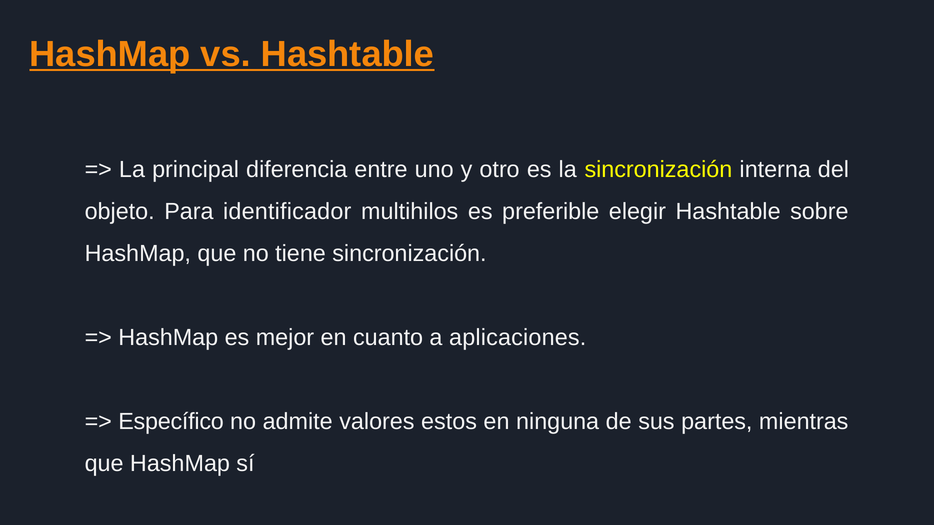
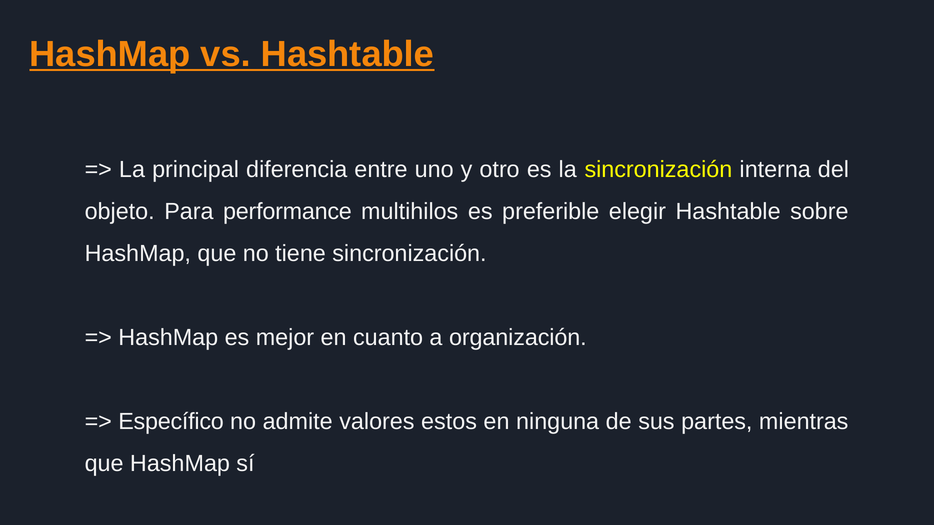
identificador: identificador -> performance
aplicaciones: aplicaciones -> organización
